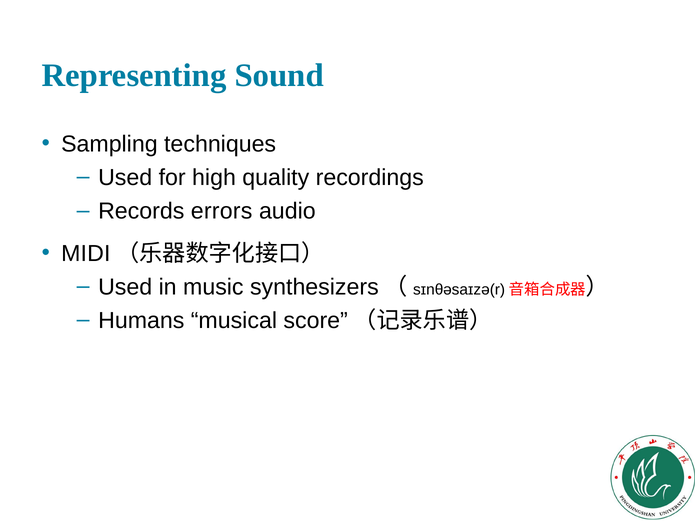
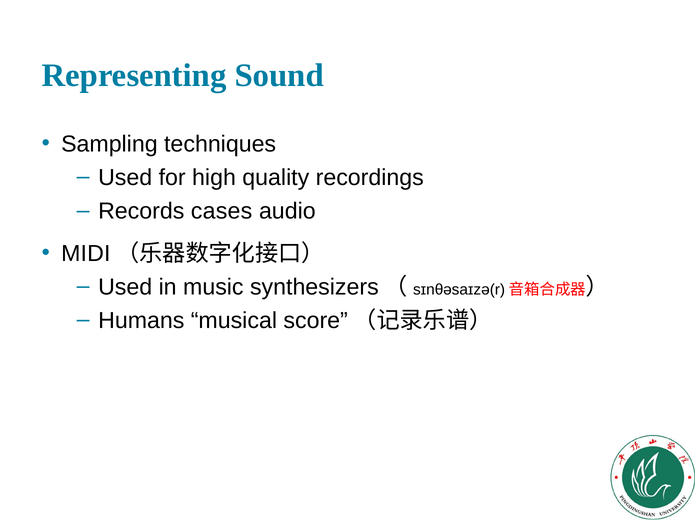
errors: errors -> cases
